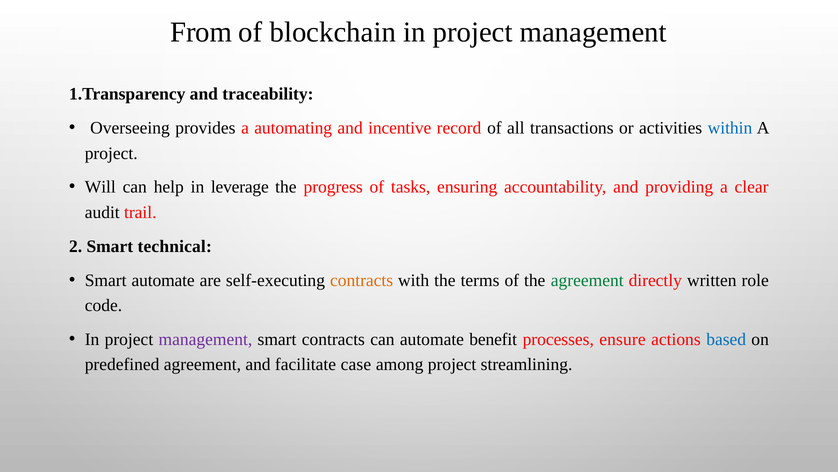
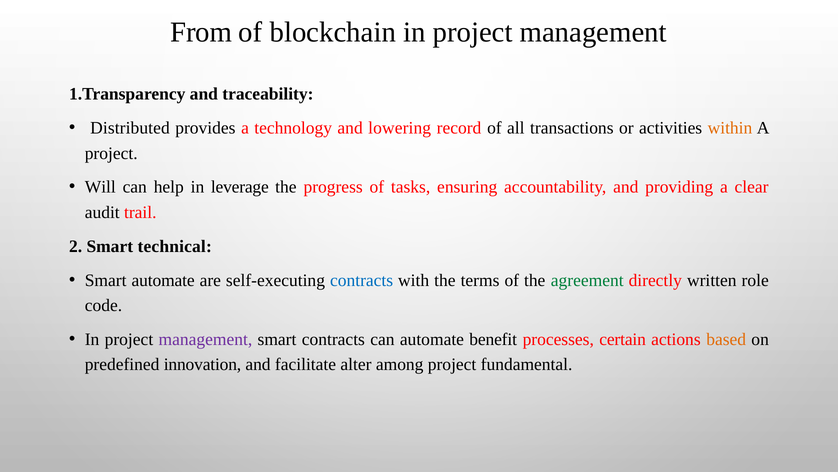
Overseeing: Overseeing -> Distributed
automating: automating -> technology
incentive: incentive -> lowering
within colour: blue -> orange
contracts at (362, 280) colour: orange -> blue
ensure: ensure -> certain
based colour: blue -> orange
predefined agreement: agreement -> innovation
case: case -> alter
streamlining: streamlining -> fundamental
